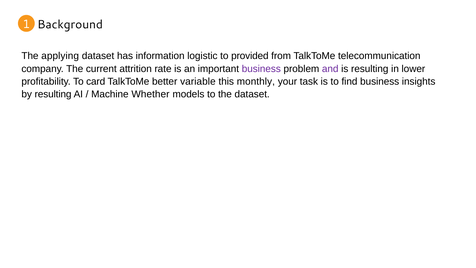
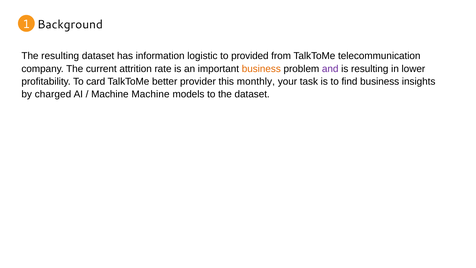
The applying: applying -> resulting
business at (261, 69) colour: purple -> orange
variable: variable -> provider
by resulting: resulting -> charged
Machine Whether: Whether -> Machine
